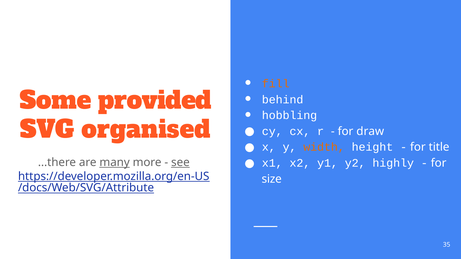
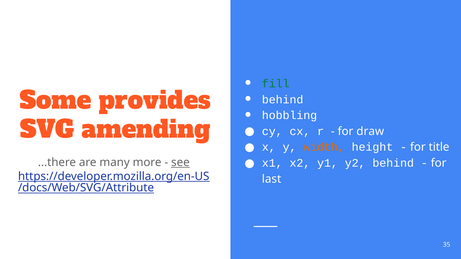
fill colour: orange -> green
provided: provided -> provides
organised: organised -> amending
y2 highly: highly -> behind
many underline: present -> none
size: size -> last
